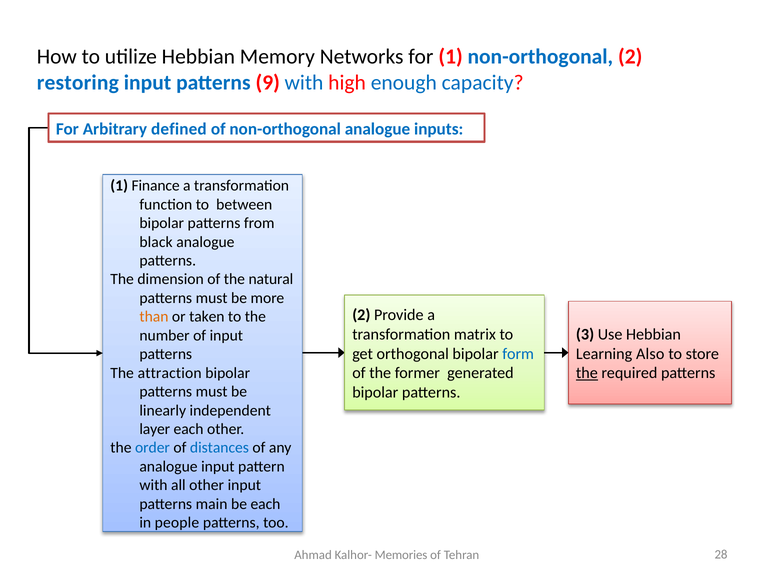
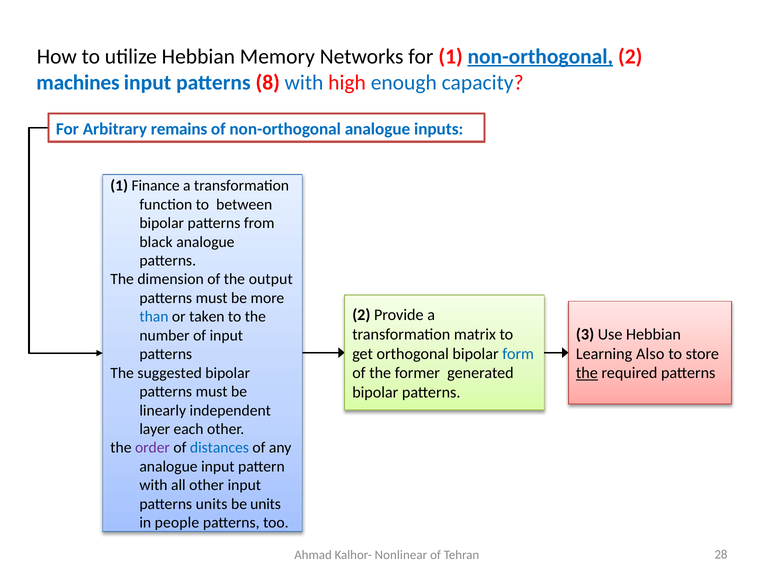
non-orthogonal at (540, 57) underline: none -> present
restoring: restoring -> machines
9: 9 -> 8
defined: defined -> remains
natural: natural -> output
than colour: orange -> blue
attraction: attraction -> suggested
order colour: blue -> purple
patterns main: main -> units
be each: each -> units
Memories: Memories -> Nonlinear
